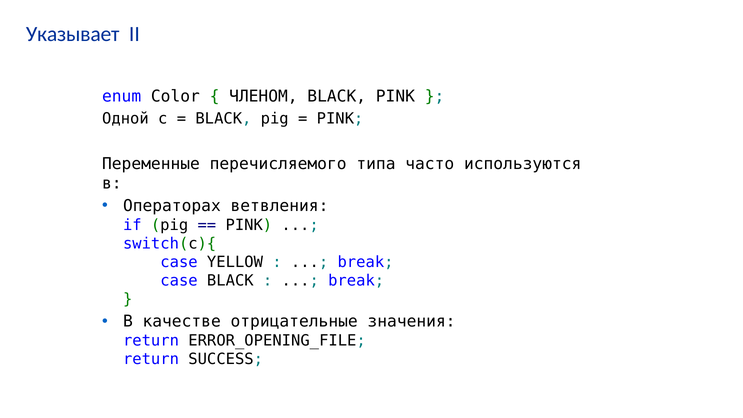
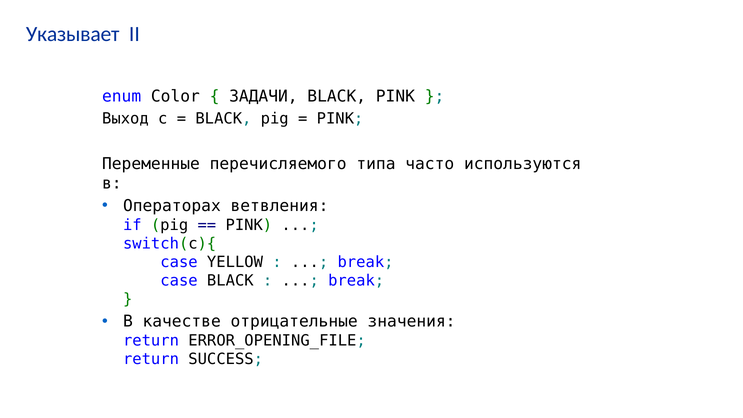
ЧЛЕНОМ: ЧЛЕНОМ -> ЗАДАЧИ
Одной: Одной -> Выход
